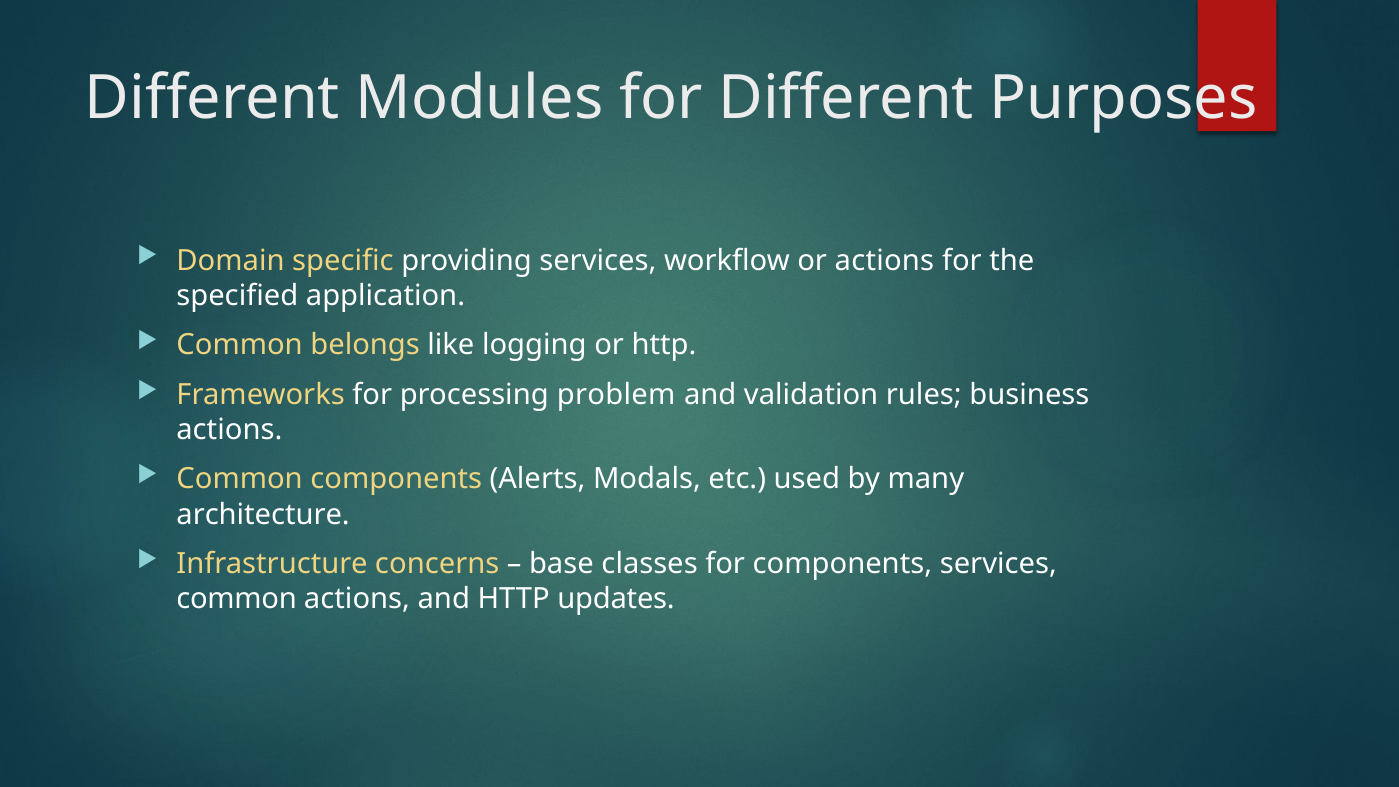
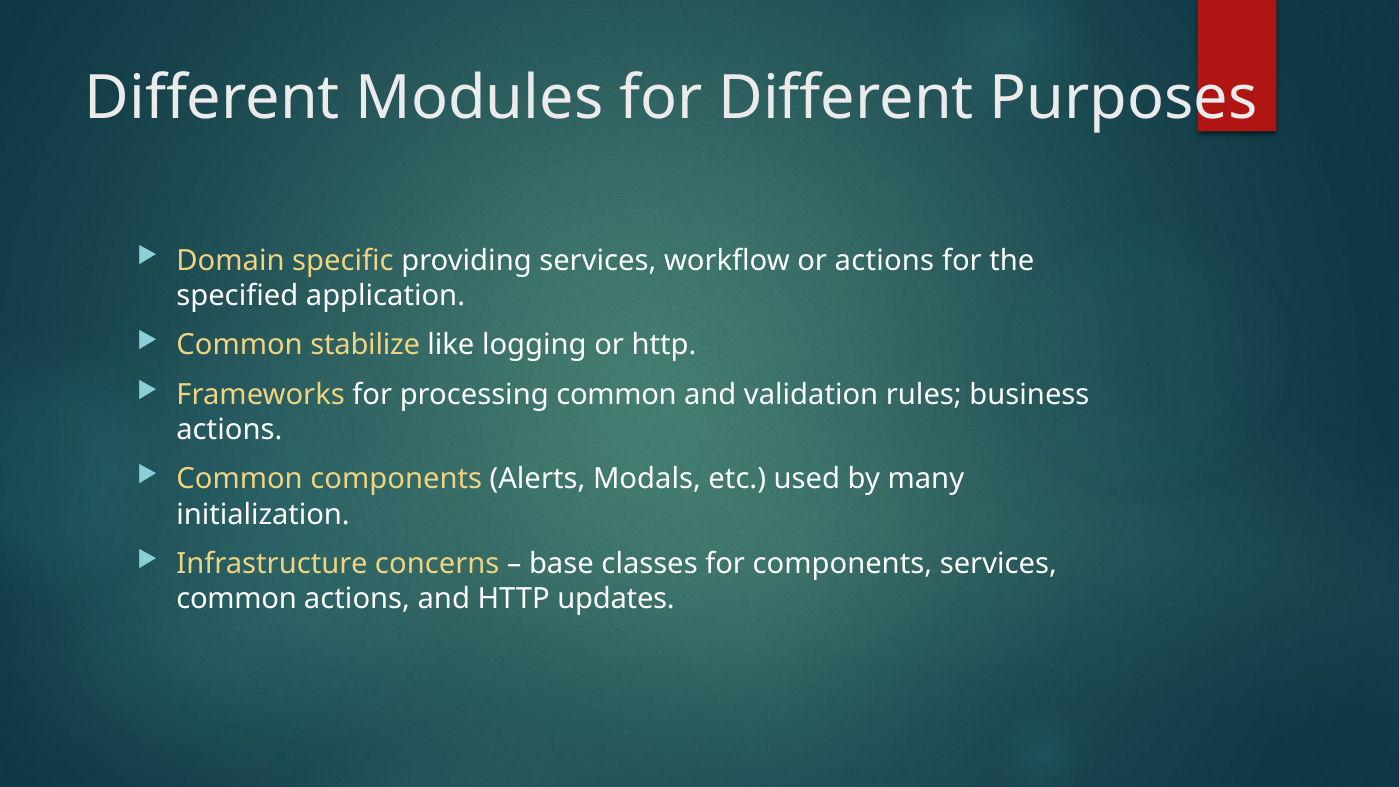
belongs: belongs -> stabilize
processing problem: problem -> common
architecture: architecture -> initialization
